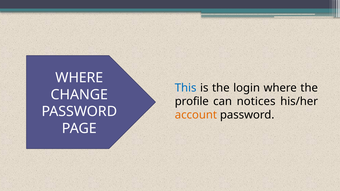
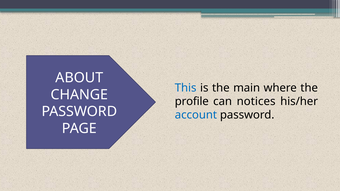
WHERE at (79, 78): WHERE -> ABOUT
login: login -> main
account colour: orange -> blue
